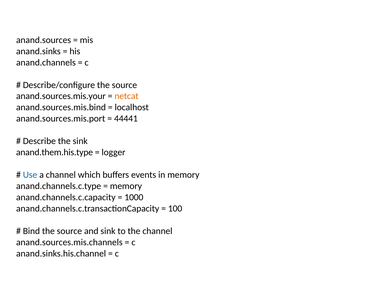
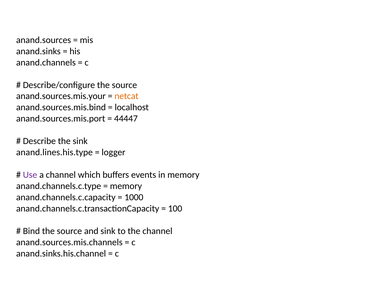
44441: 44441 -> 44447
anand.them.his.type: anand.them.his.type -> anand.lines.his.type
Use colour: blue -> purple
